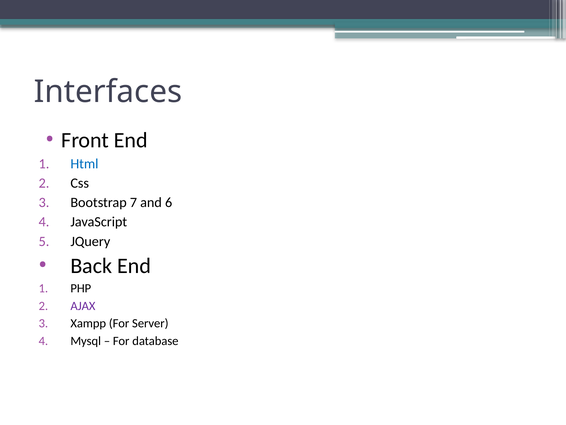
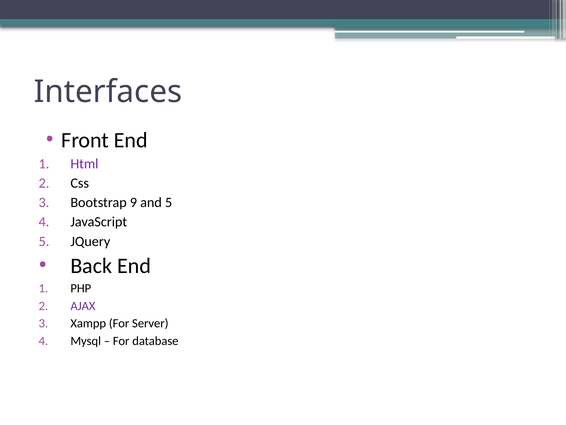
Html colour: blue -> purple
7: 7 -> 9
and 6: 6 -> 5
